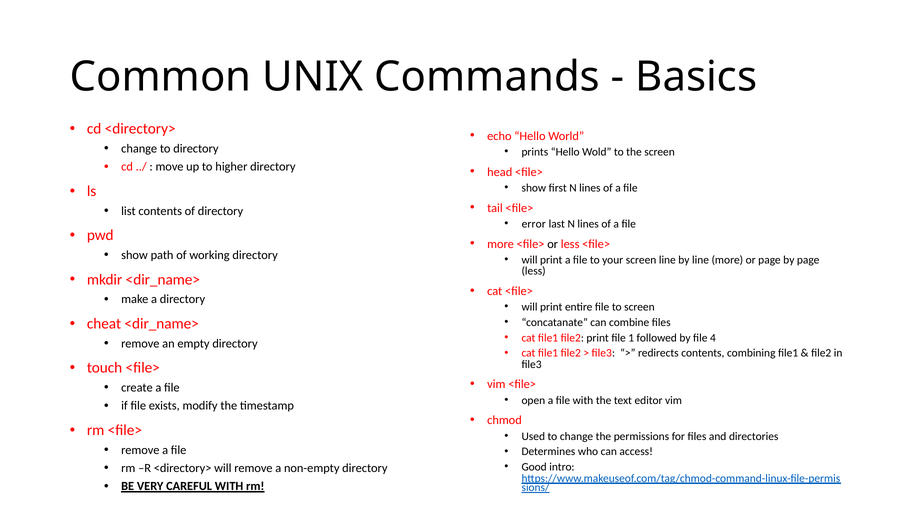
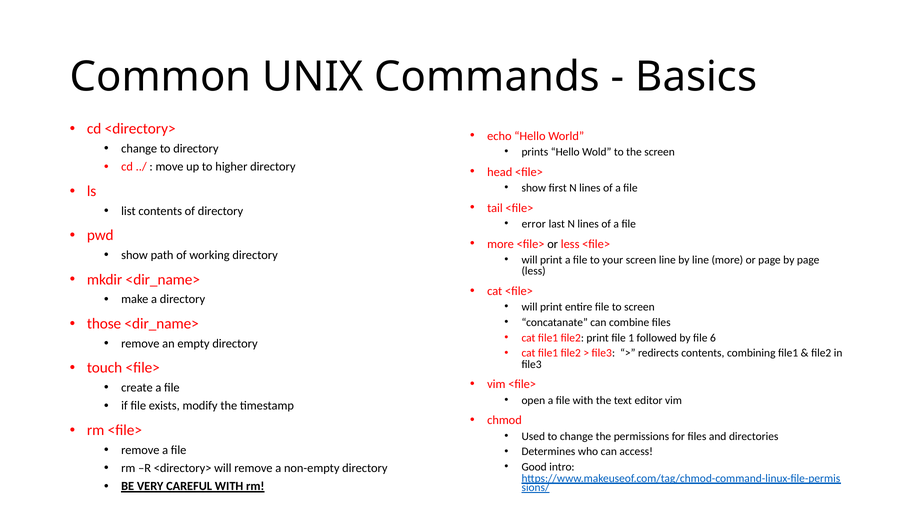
cheat: cheat -> those
4: 4 -> 6
